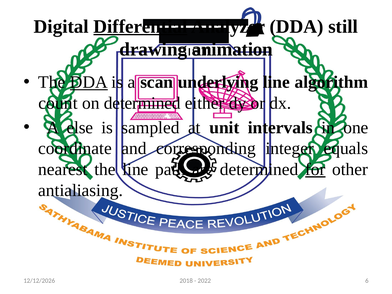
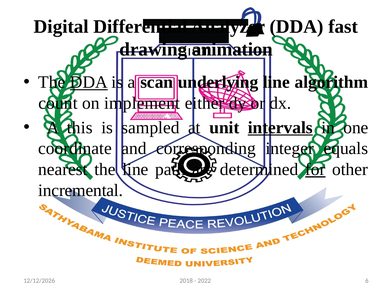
Differential underline: present -> none
still: still -> fast
on determined: determined -> implement
else: else -> this
intervals underline: none -> present
antialiasing: antialiasing -> incremental
